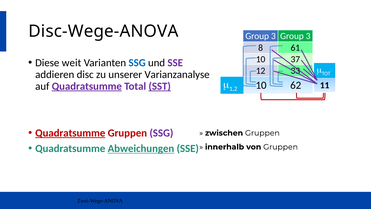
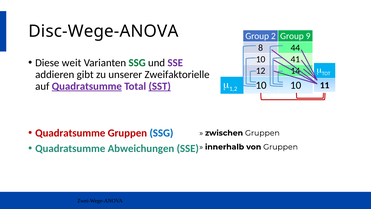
3 at (273, 36): 3 -> 2
3 at (308, 36): 3 -> 9
61: 61 -> 44
37: 37 -> 41
SSG at (137, 63) colour: blue -> green
33: 33 -> 14
disc: disc -> gibt
Varianzanalyse: Varianzanalyse -> Zweifaktorielle
10 62: 62 -> 10
Quadratsumme at (70, 133) underline: present -> none
SSG at (161, 133) colour: purple -> blue
Abweichungen underline: present -> none
